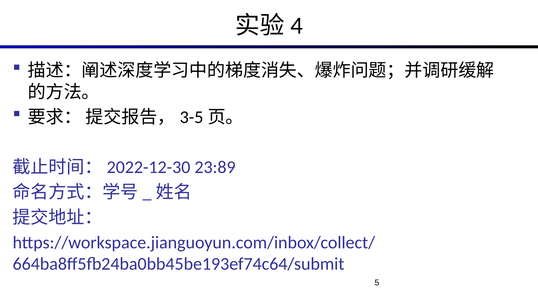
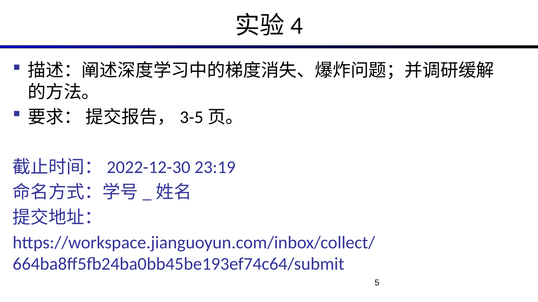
23:89: 23:89 -> 23:19
